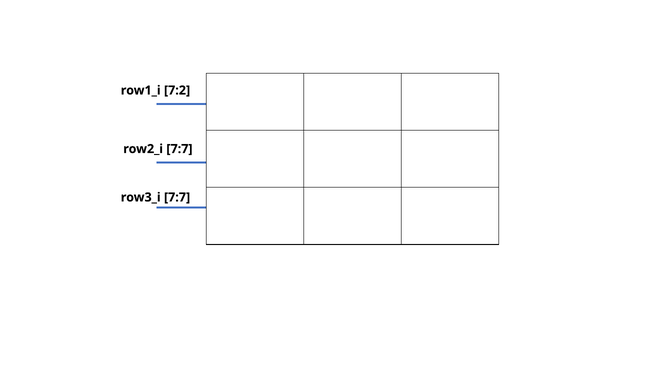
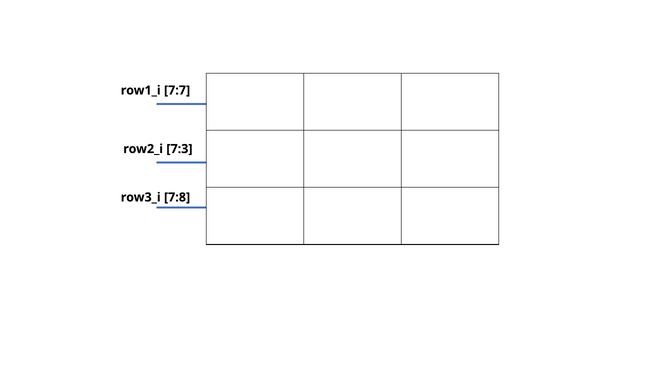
7:2: 7:2 -> 7:7
row2_i 7:7: 7:7 -> 7:3
row3_i 7:7: 7:7 -> 7:8
